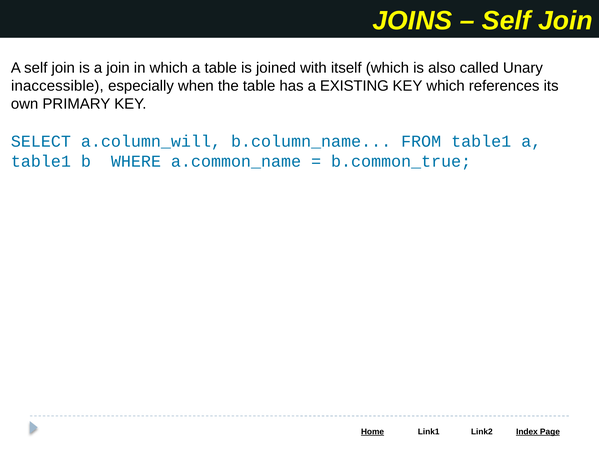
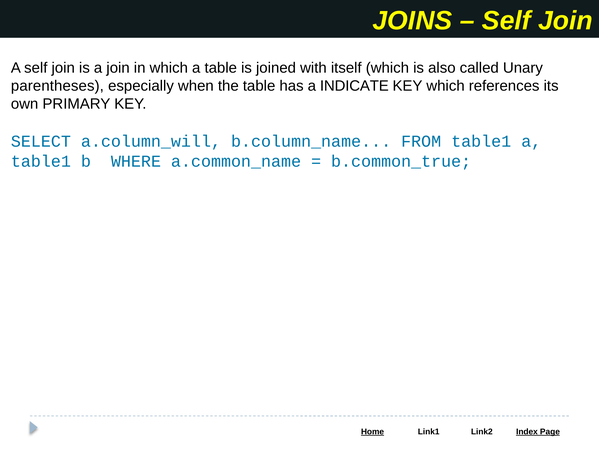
inaccessible: inaccessible -> parentheses
EXISTING: EXISTING -> INDICATE
